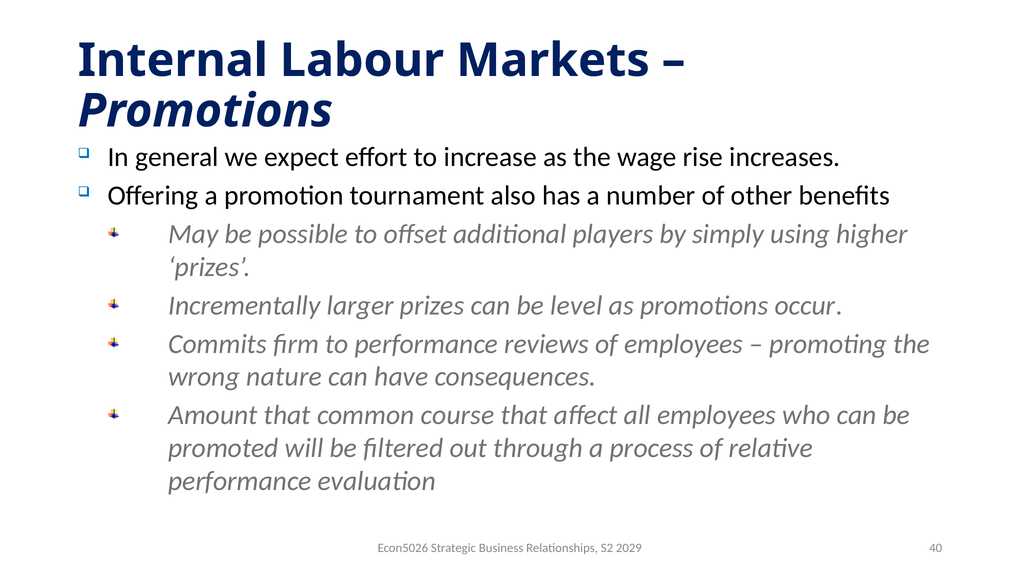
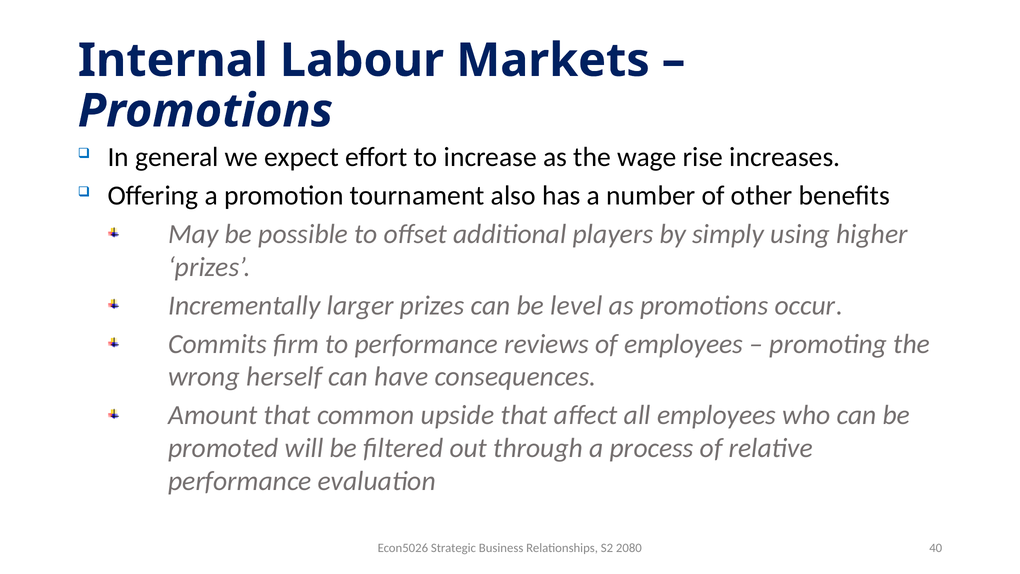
nature: nature -> herself
course: course -> upside
2029: 2029 -> 2080
